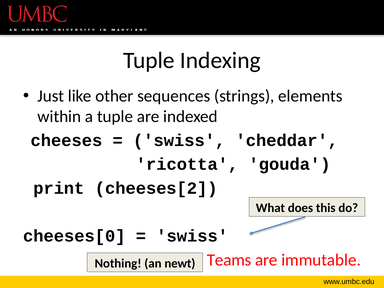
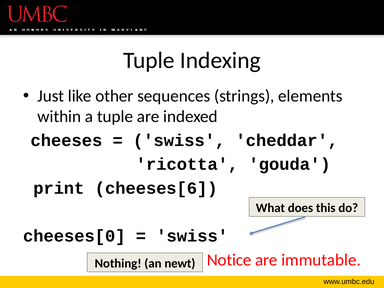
cheeses[2: cheeses[2 -> cheeses[6
Teams: Teams -> Notice
